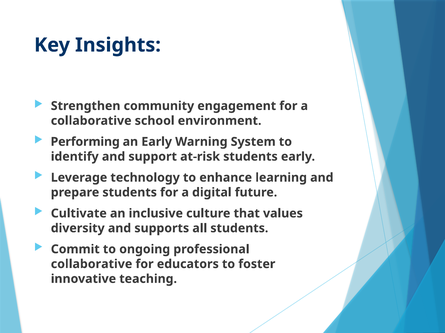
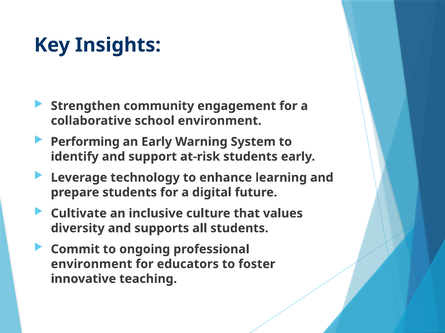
collaborative at (92, 265): collaborative -> environment
